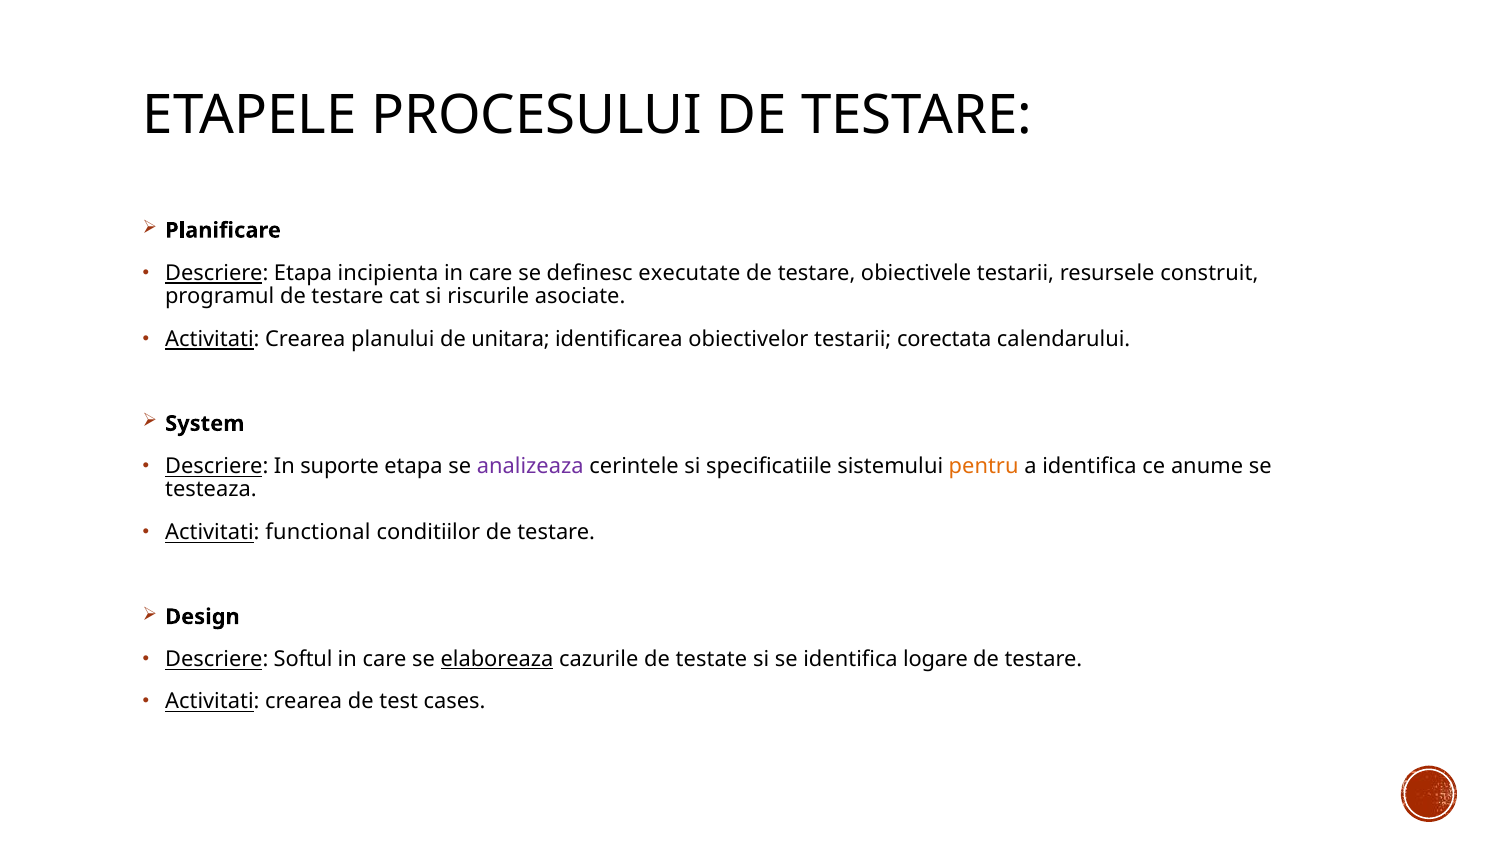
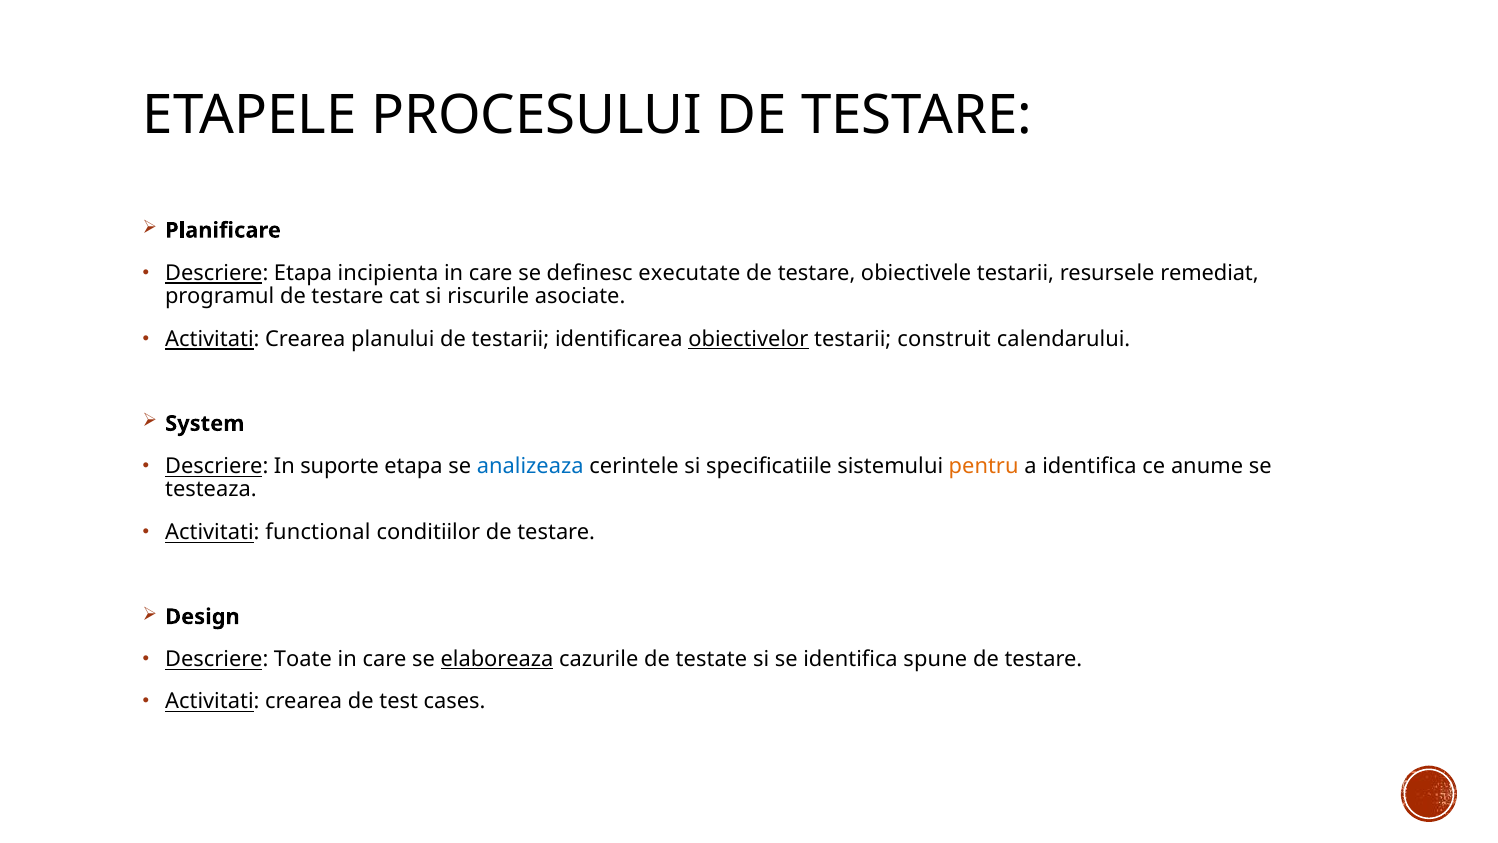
construit: construit -> remediat
de unitara: unitara -> testarii
obiectivelor underline: none -> present
corectata: corectata -> construit
analizeaza colour: purple -> blue
Softul: Softul -> Toate
logare: logare -> spune
